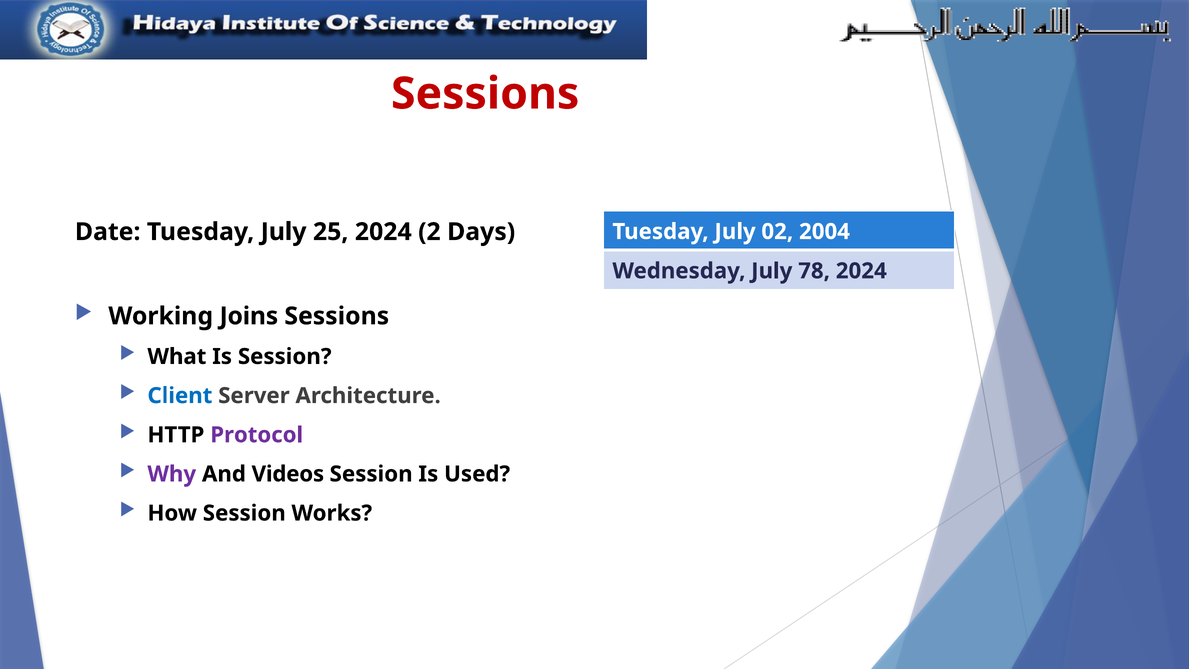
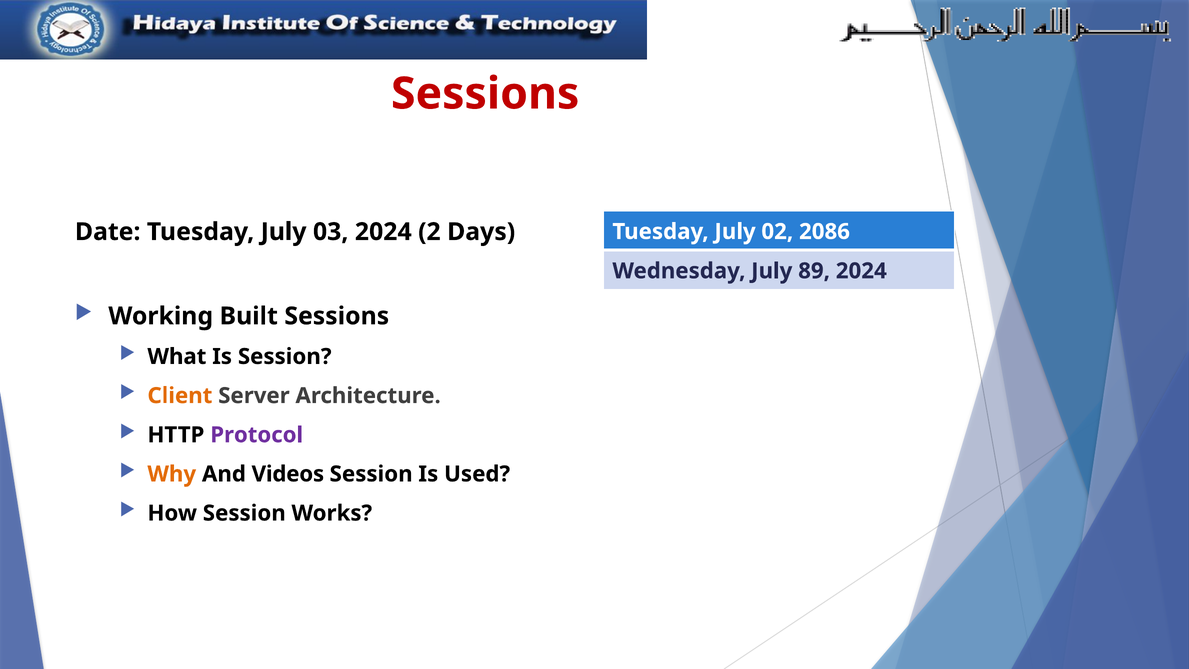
25: 25 -> 03
2004: 2004 -> 2086
78: 78 -> 89
Joins: Joins -> Built
Client colour: blue -> orange
Why colour: purple -> orange
